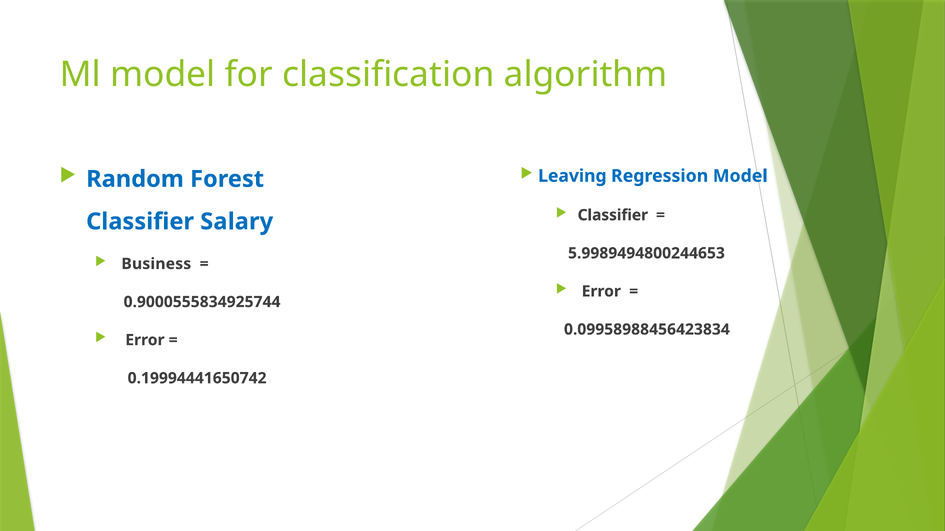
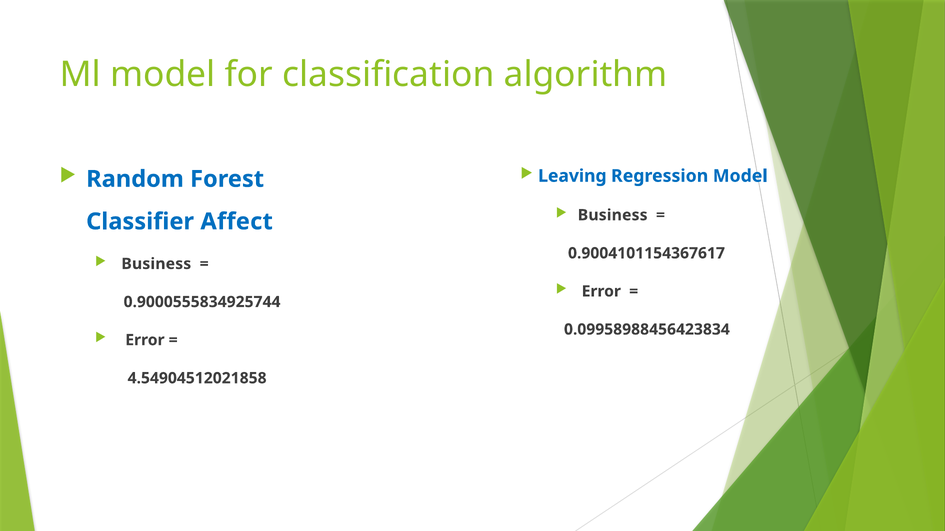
Classifier at (613, 215): Classifier -> Business
Salary: Salary -> Affect
5.9989494800244653: 5.9989494800244653 -> 0.9004101154367617
0.19994441650742: 0.19994441650742 -> 4.54904512021858
